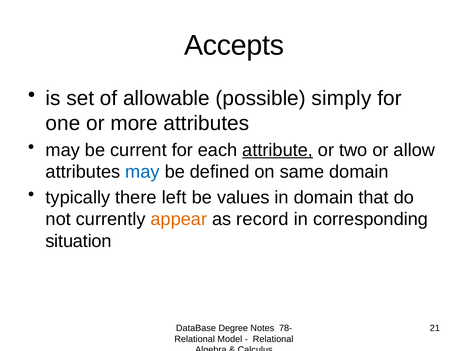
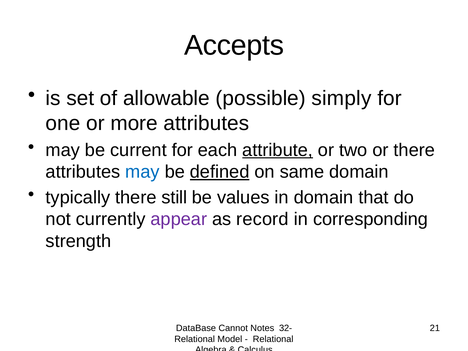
or allow: allow -> there
defined underline: none -> present
left: left -> still
appear colour: orange -> purple
situation: situation -> strength
Degree: Degree -> Cannot
78-: 78- -> 32-
